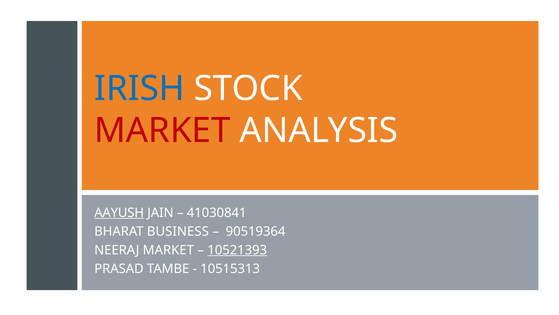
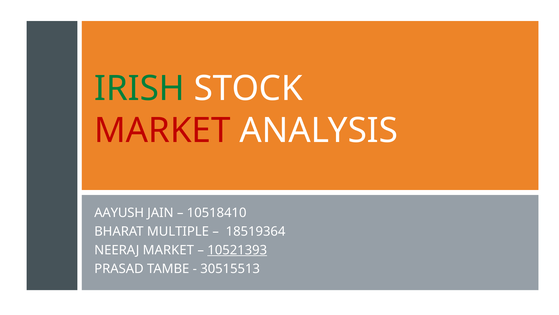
IRISH colour: blue -> green
AAYUSH underline: present -> none
41030841: 41030841 -> 10518410
BUSINESS: BUSINESS -> MULTIPLE
90519364: 90519364 -> 18519364
10515313: 10515313 -> 30515513
